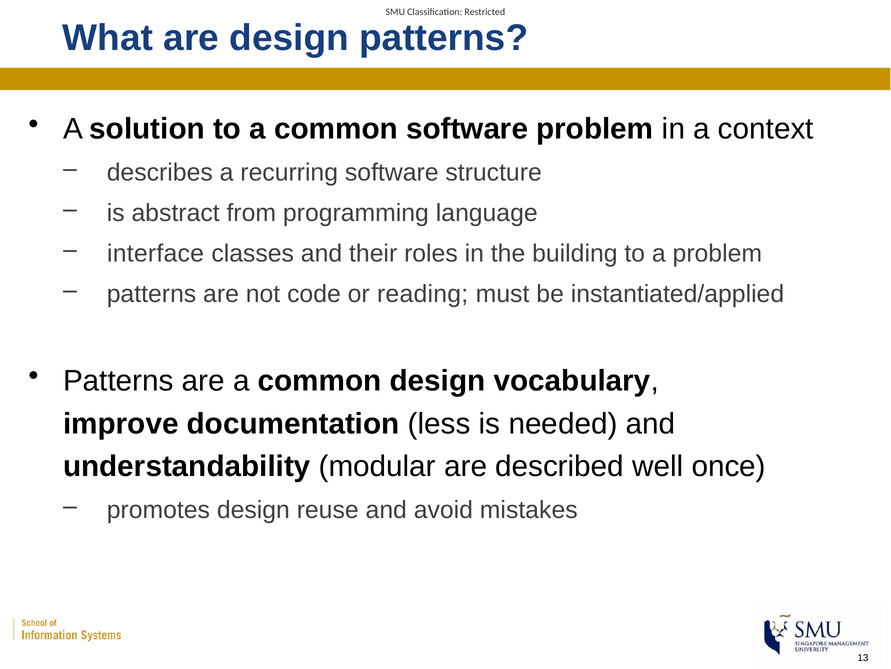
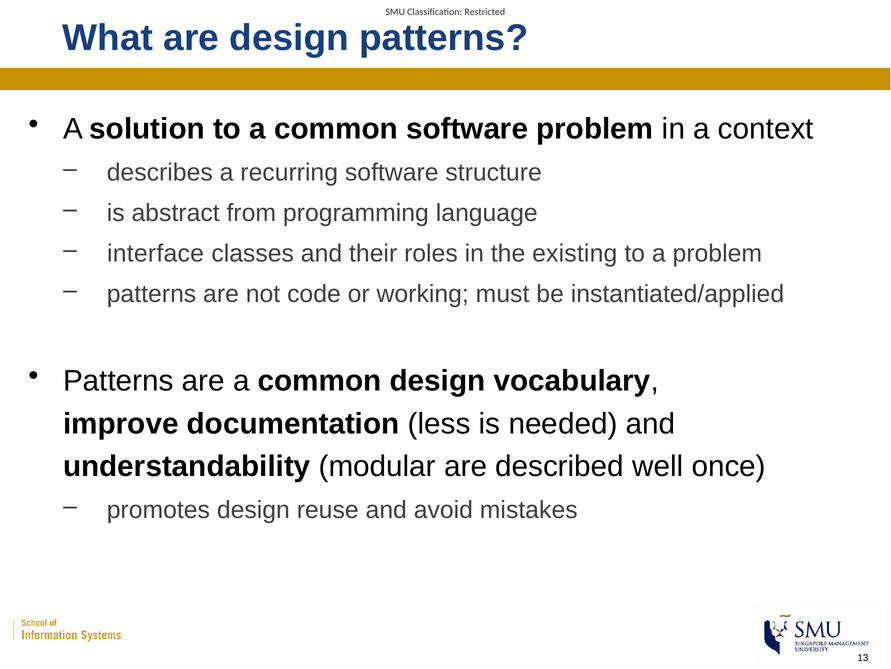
building: building -> existing
reading: reading -> working
